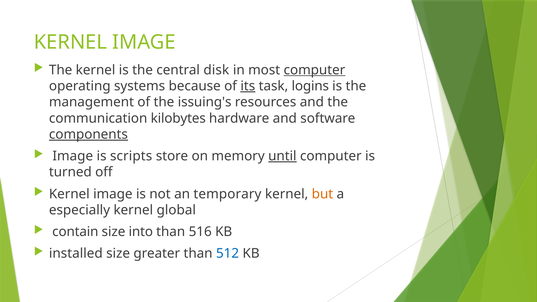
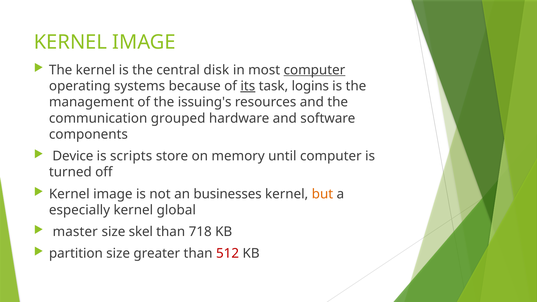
kilobytes: kilobytes -> grouped
components underline: present -> none
Image at (73, 156): Image -> Device
until underline: present -> none
temporary: temporary -> businesses
contain: contain -> master
into: into -> skel
516: 516 -> 718
installed: installed -> partition
512 colour: blue -> red
